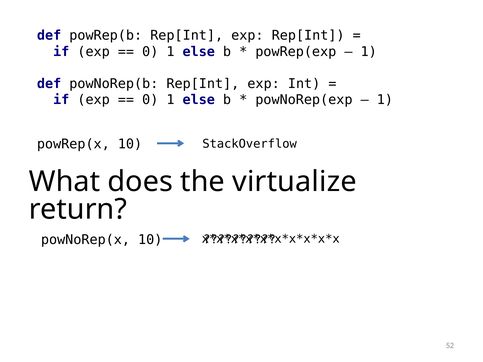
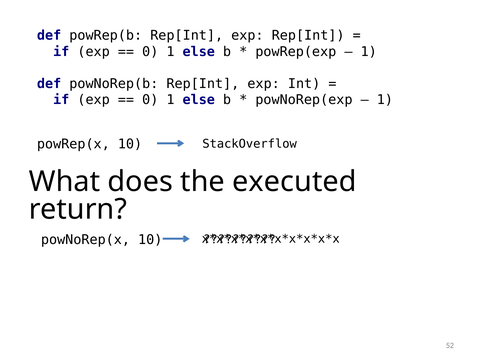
virtualize: virtualize -> executed
